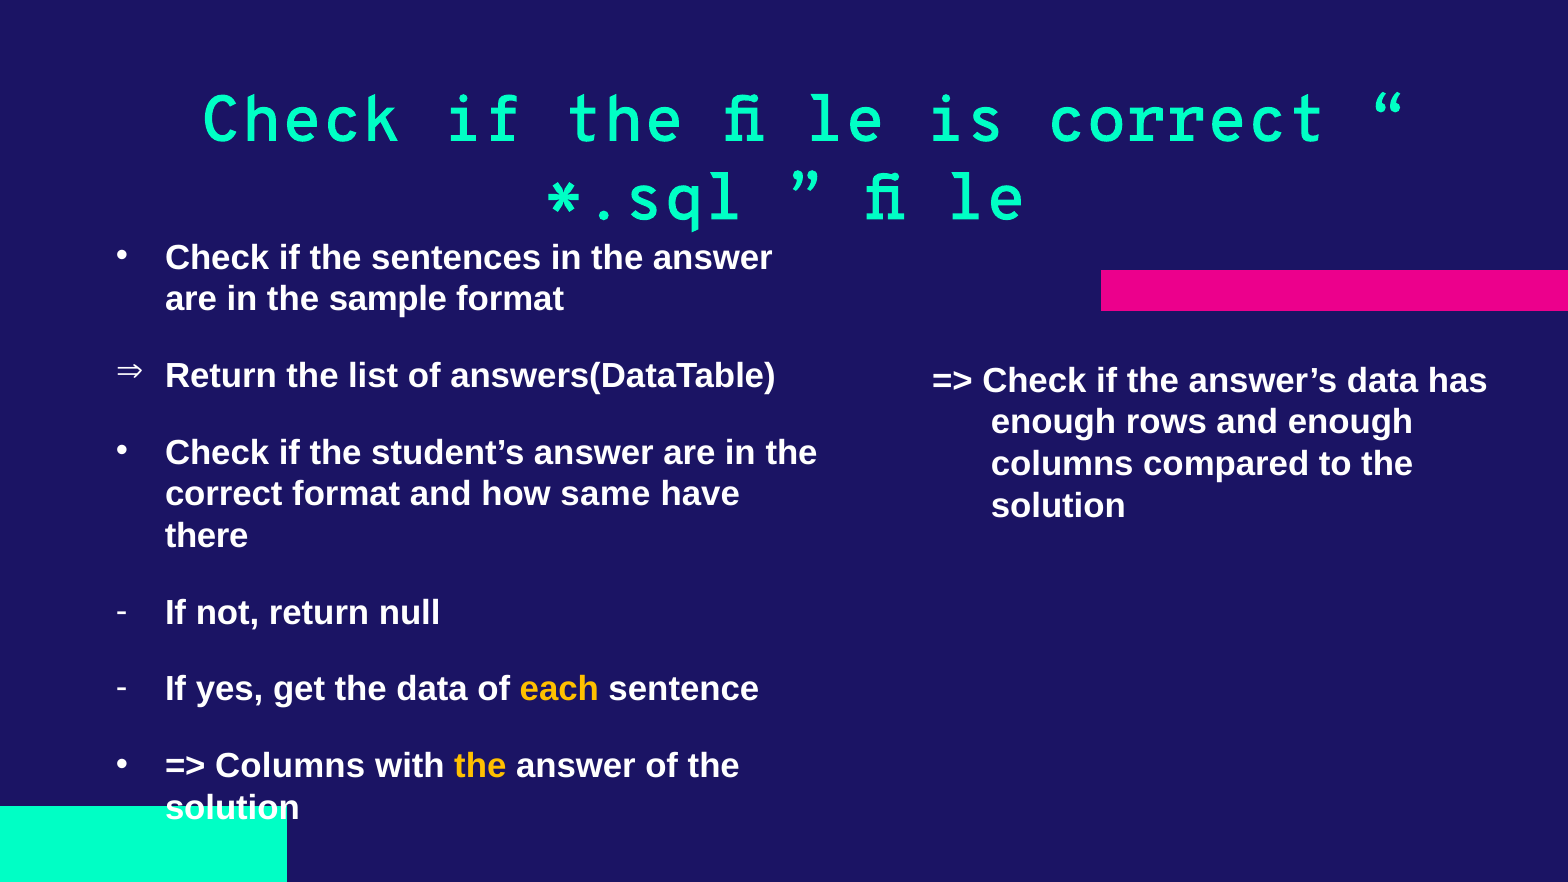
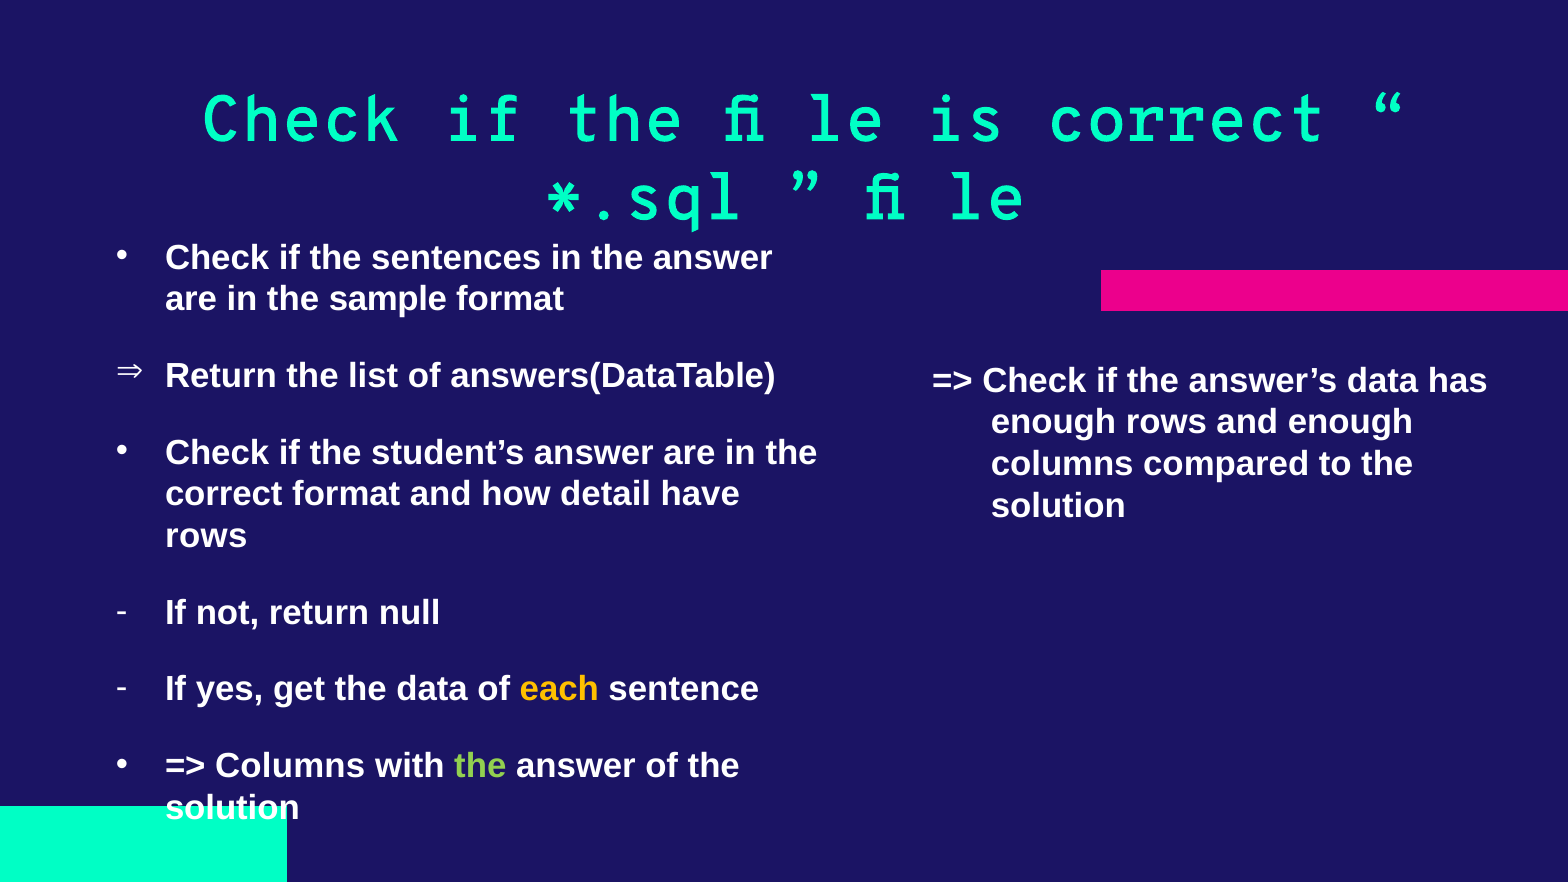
same: same -> detail
there at (207, 536): there -> rows
the at (480, 766) colour: yellow -> light green
